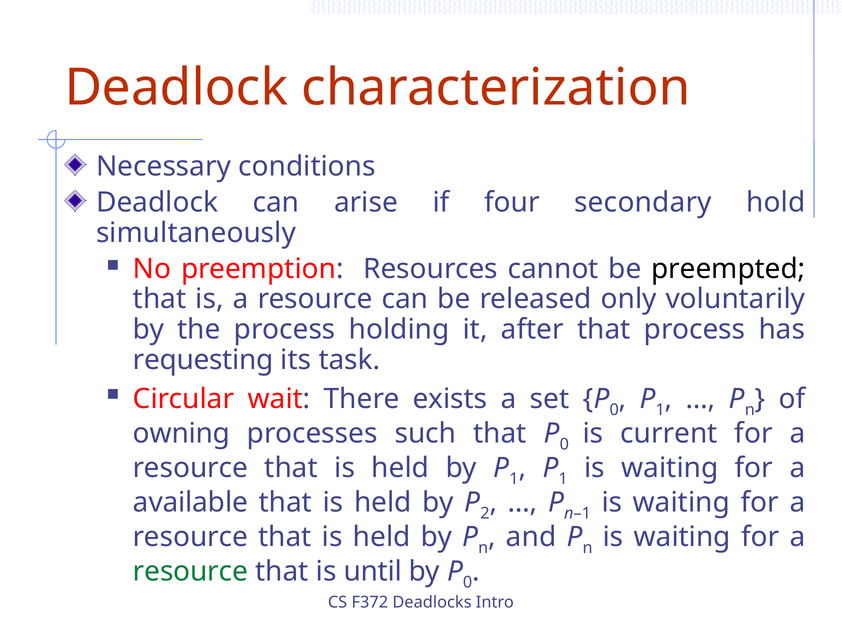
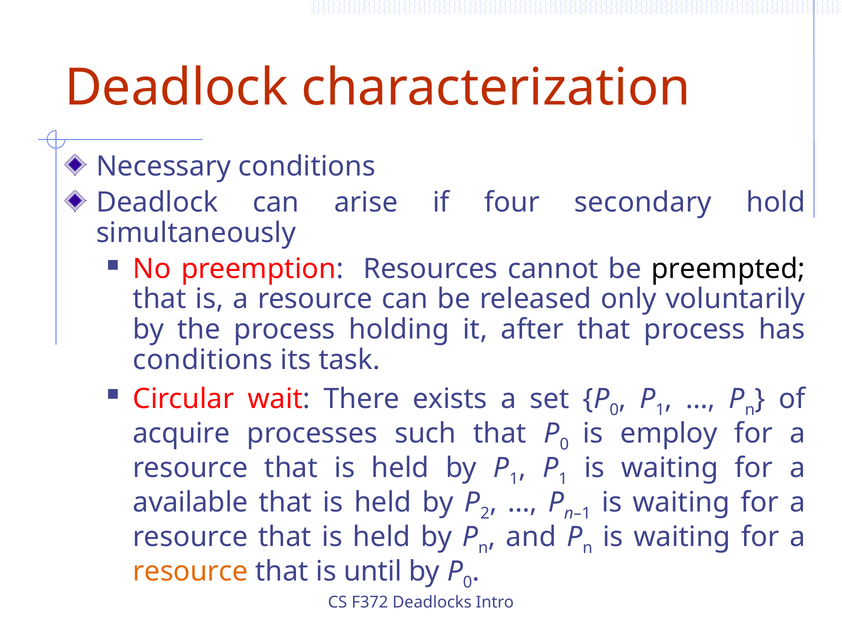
requesting at (203, 360): requesting -> conditions
owning: owning -> acquire
current: current -> employ
resource at (190, 571) colour: green -> orange
